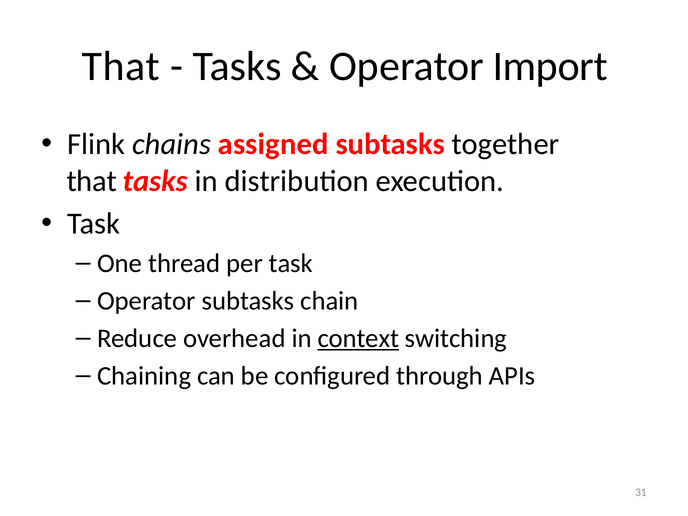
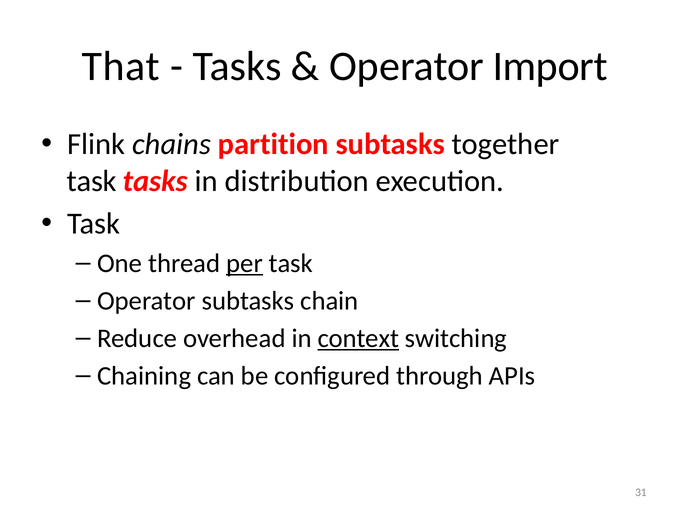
assigned: assigned -> partition
that at (92, 181): that -> task
per underline: none -> present
